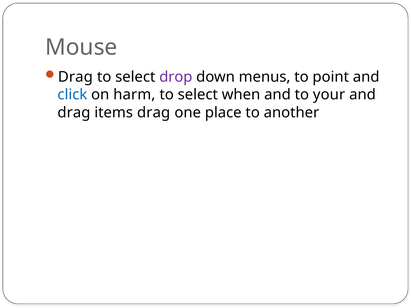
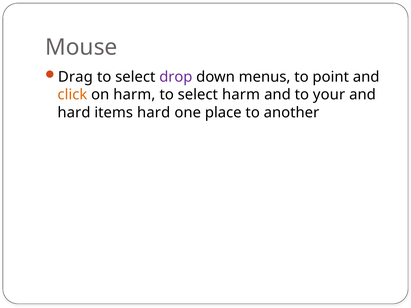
click colour: blue -> orange
select when: when -> harm
drag at (74, 113): drag -> hard
items drag: drag -> hard
